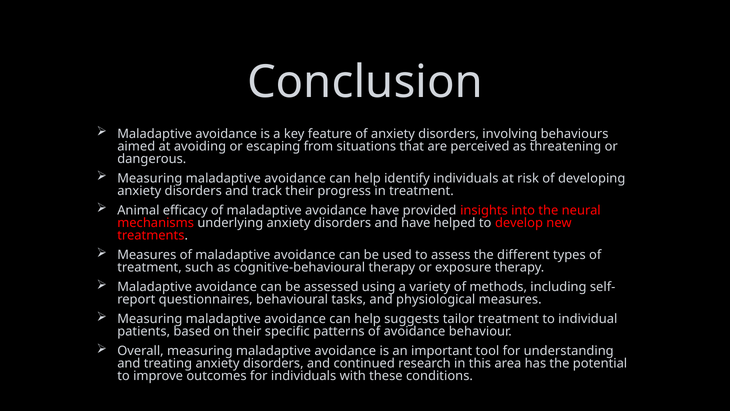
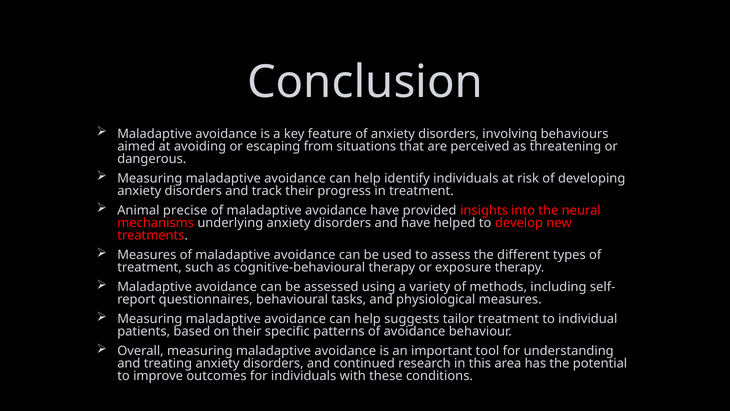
efficacy: efficacy -> precise
